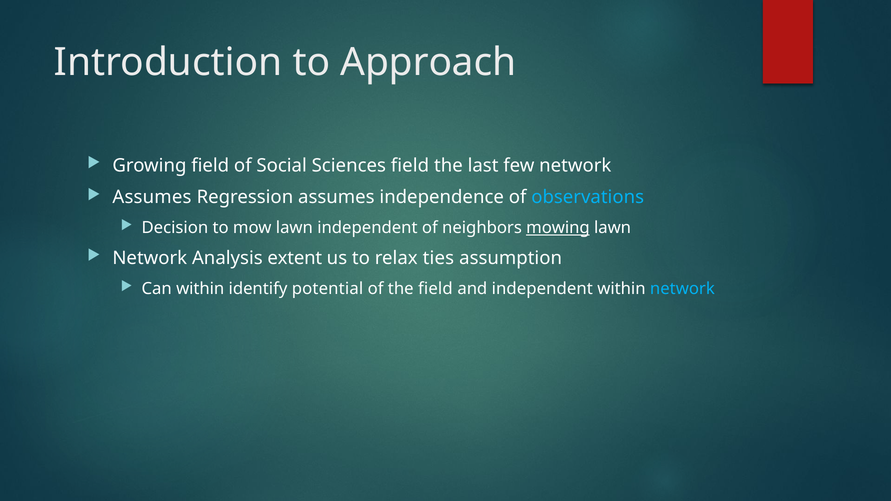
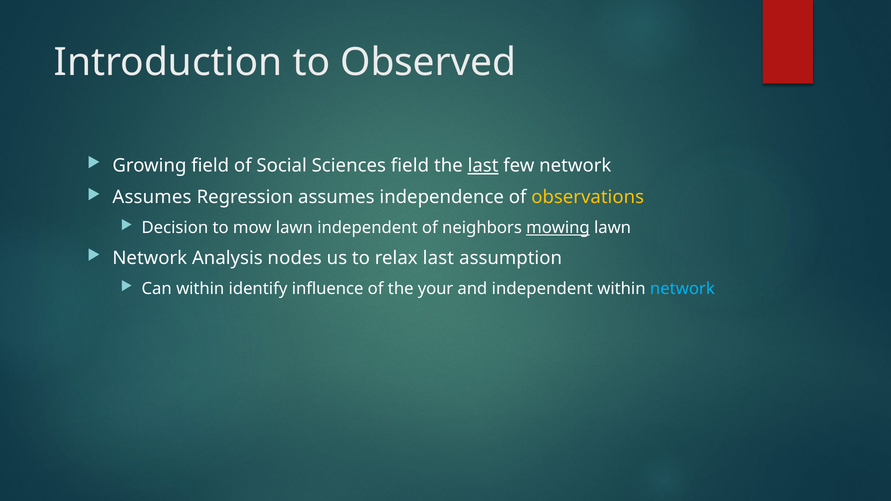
Approach: Approach -> Observed
last at (483, 166) underline: none -> present
observations colour: light blue -> yellow
extent: extent -> nodes
relax ties: ties -> last
potential: potential -> influence
the field: field -> your
